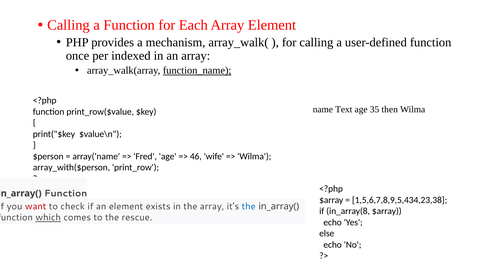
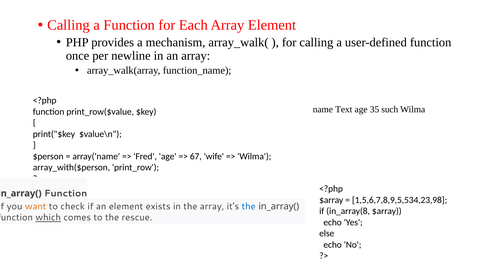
indexed: indexed -> newline
function_name underline: present -> none
then: then -> such
46: 46 -> 67
1,5,6,7,8,9,5,434,23,38: 1,5,6,7,8,9,5,434,23,38 -> 1,5,6,7,8,9,5,534,23,98
want colour: red -> orange
